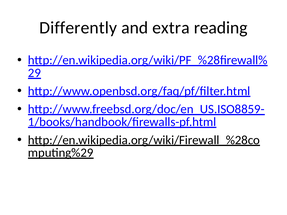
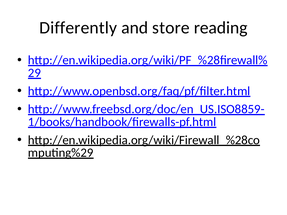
extra: extra -> store
